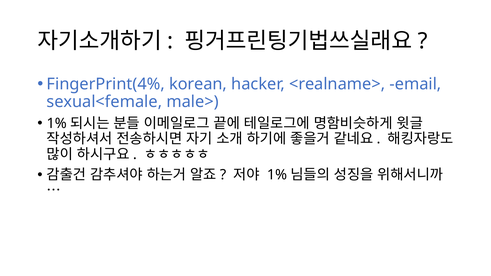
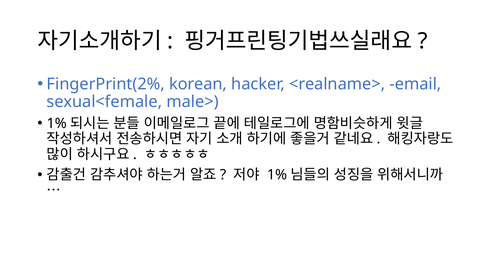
FingerPrint(4%: FingerPrint(4% -> FingerPrint(2%
